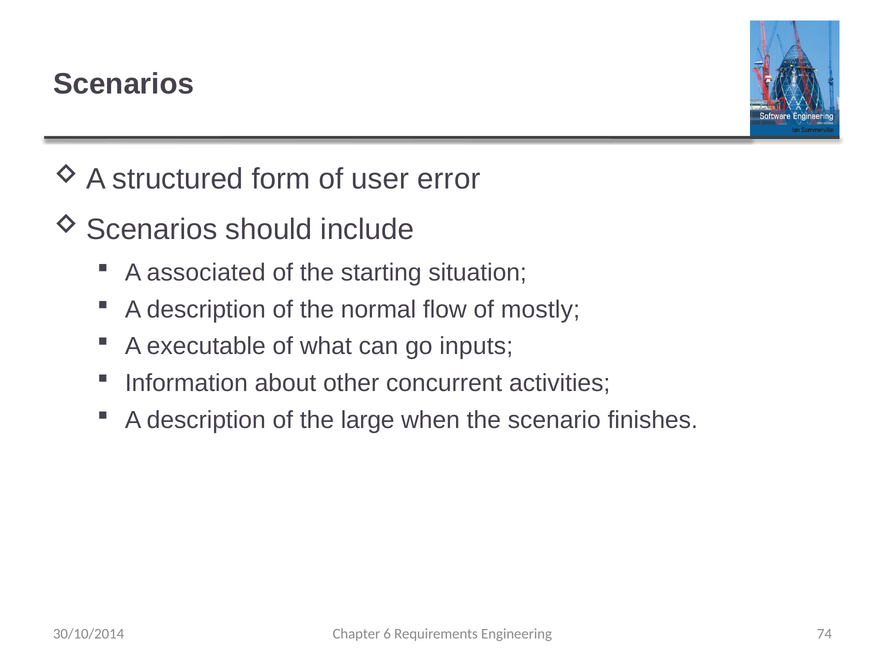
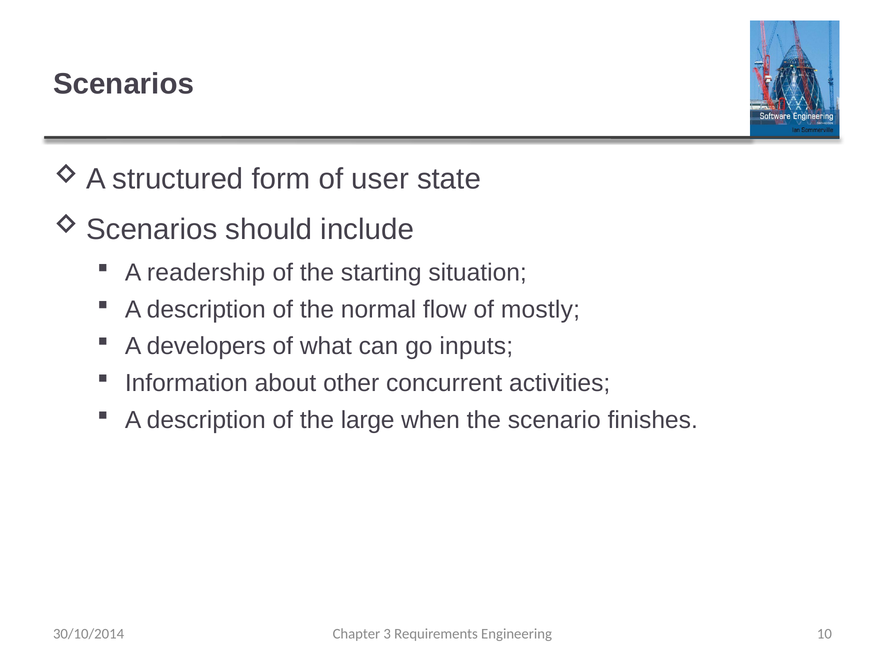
error: error -> state
associated: associated -> readership
executable: executable -> developers
6: 6 -> 3
74: 74 -> 10
